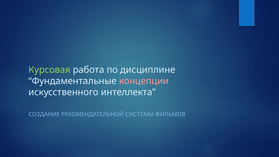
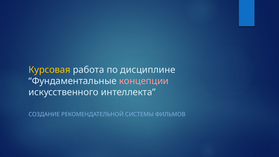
Курсовая colour: light green -> yellow
